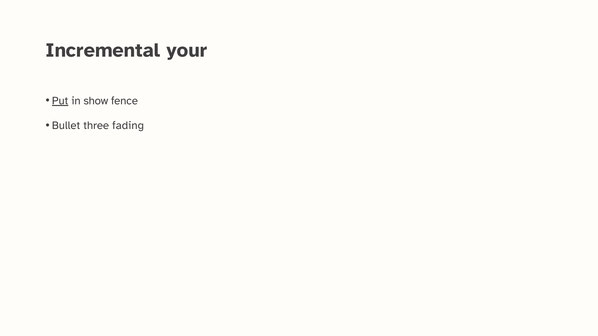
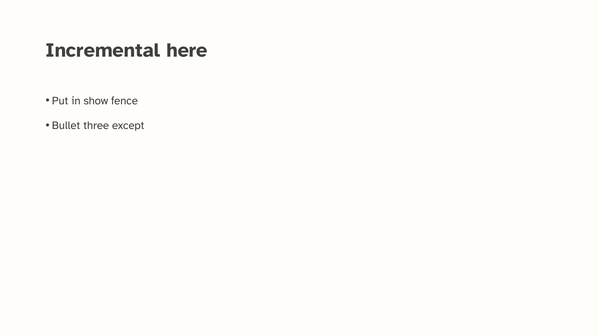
your: your -> here
Put underline: present -> none
fading: fading -> except
